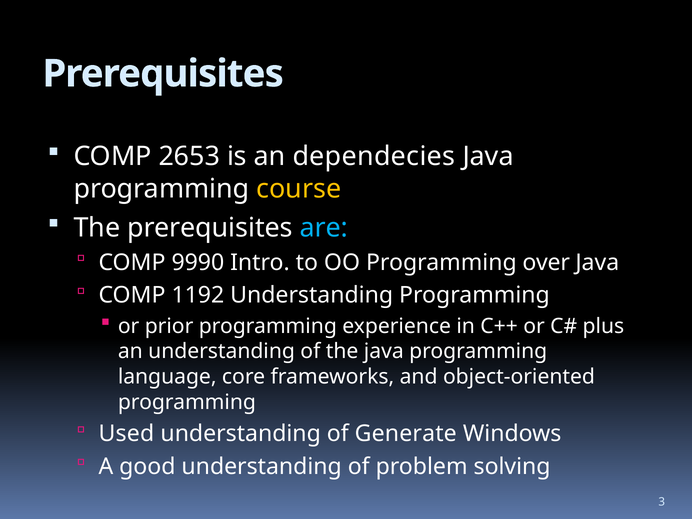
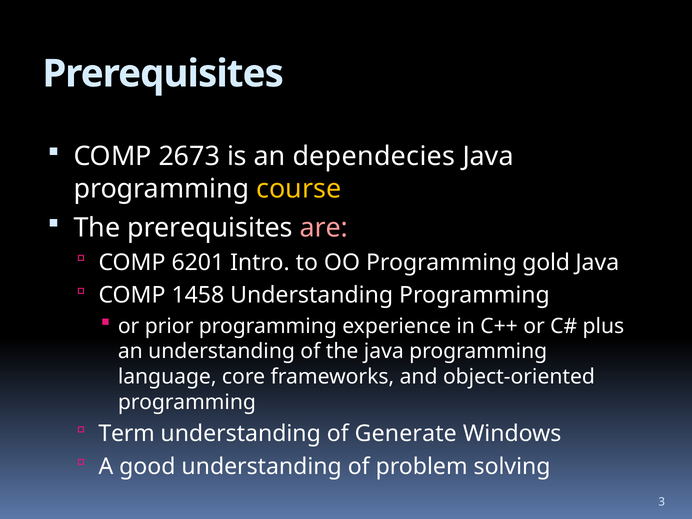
2653: 2653 -> 2673
are colour: light blue -> pink
9990: 9990 -> 6201
over: over -> gold
1192: 1192 -> 1458
Used: Used -> Term
